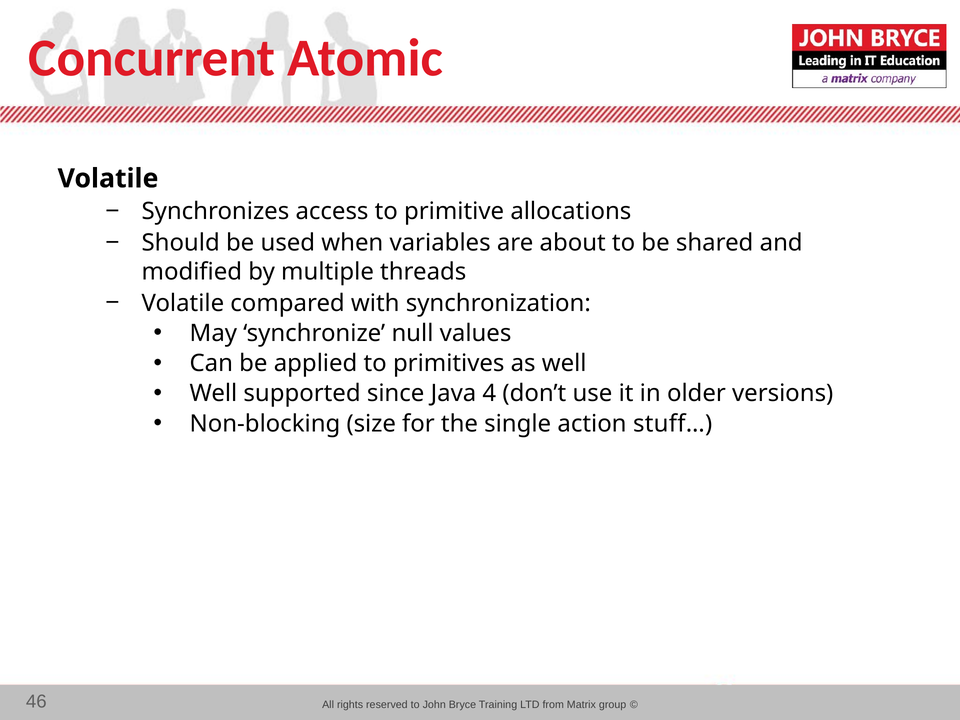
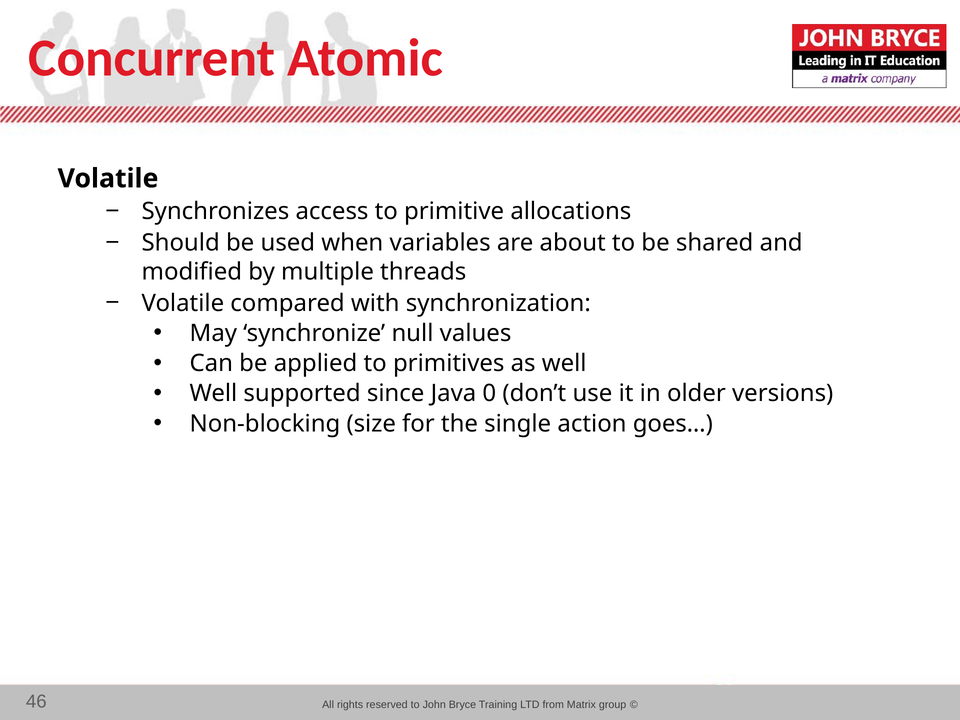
4: 4 -> 0
stuff…: stuff… -> goes…
